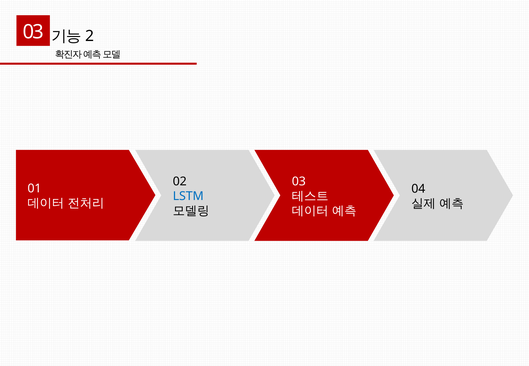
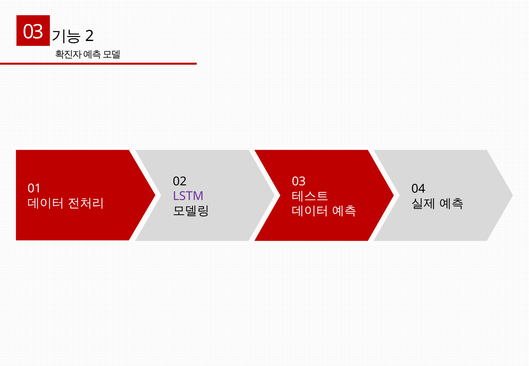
LSTM colour: blue -> purple
